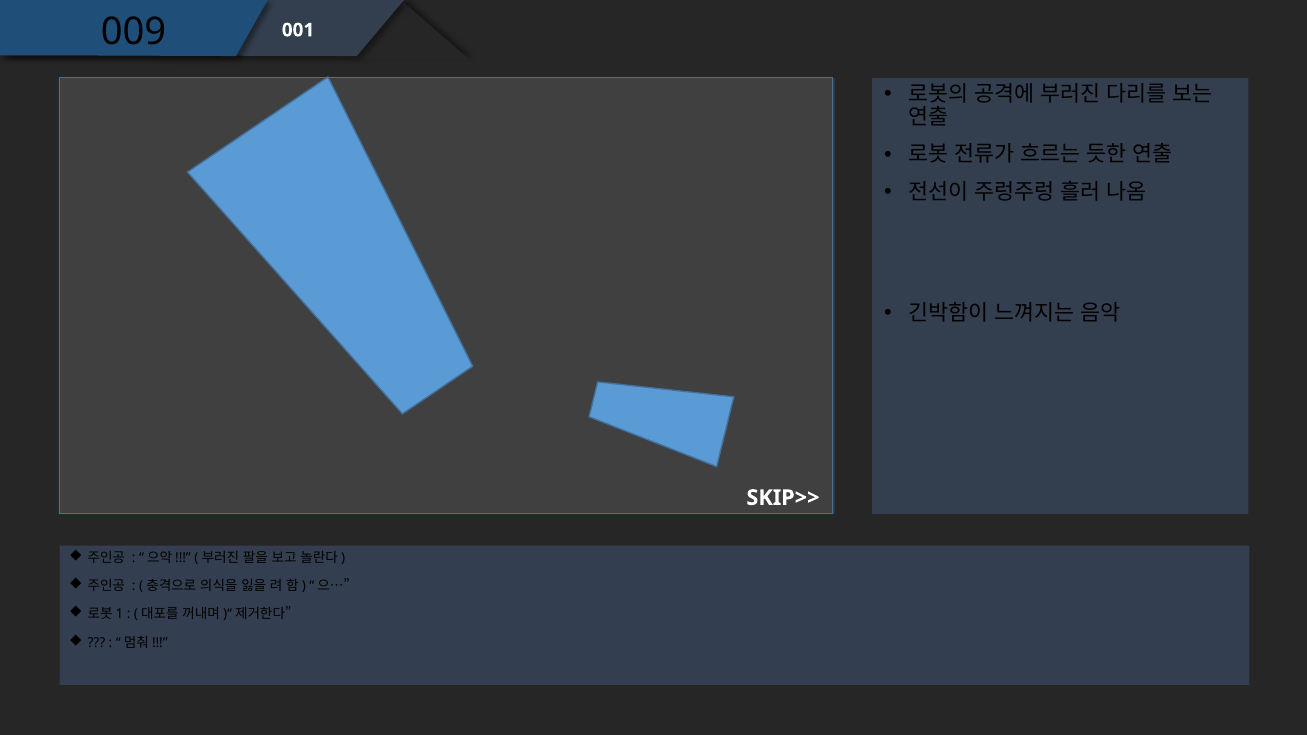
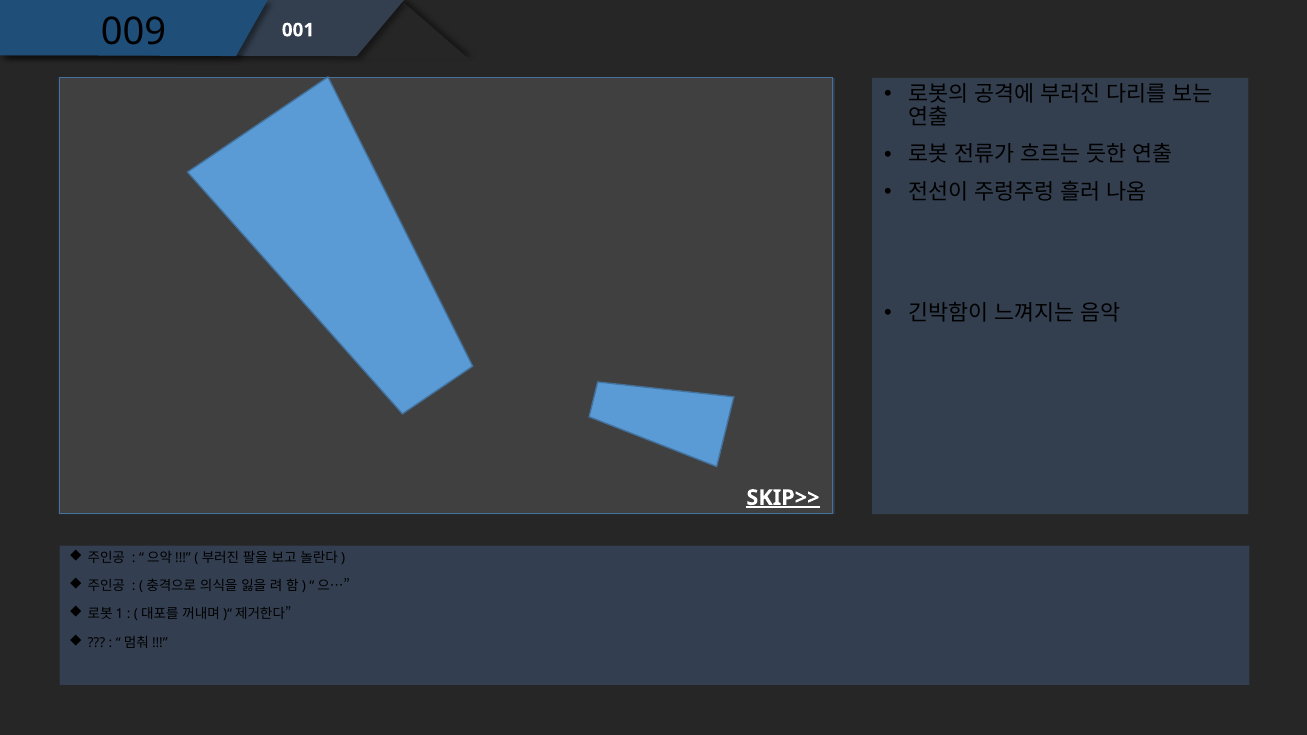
SKIP>> underline: none -> present
